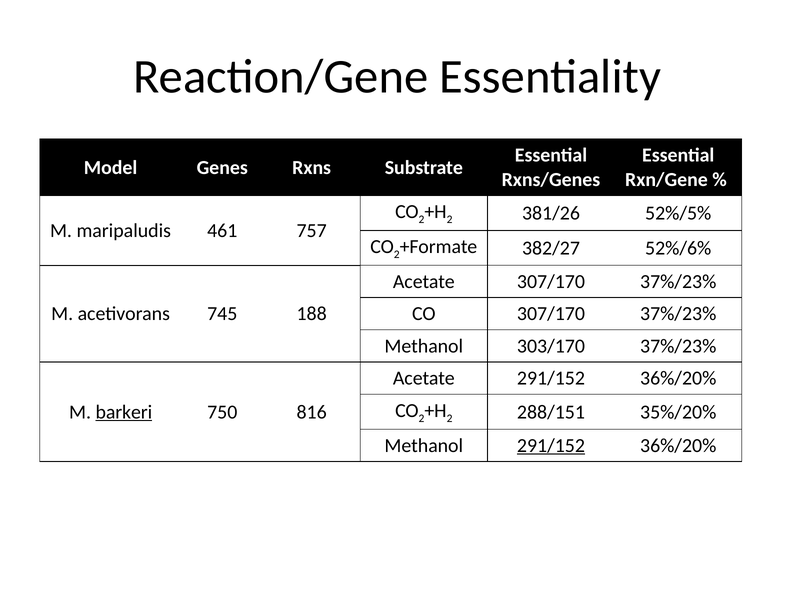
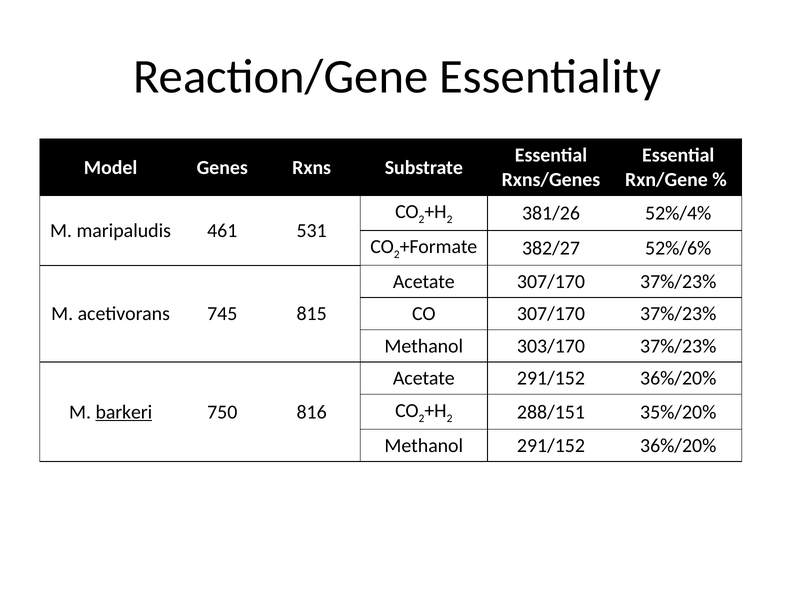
52%/5%: 52%/5% -> 52%/4%
757: 757 -> 531
188: 188 -> 815
291/152 at (551, 446) underline: present -> none
